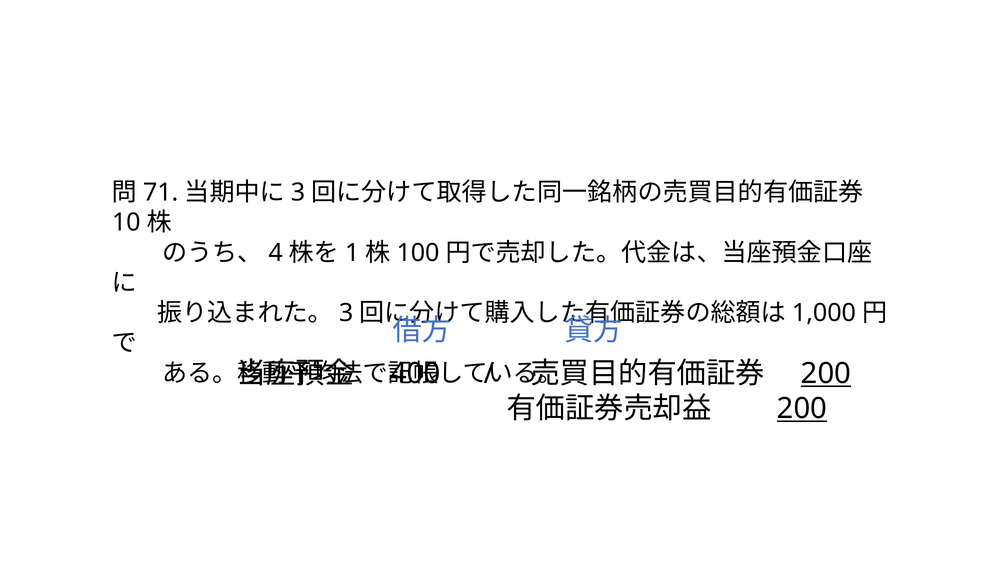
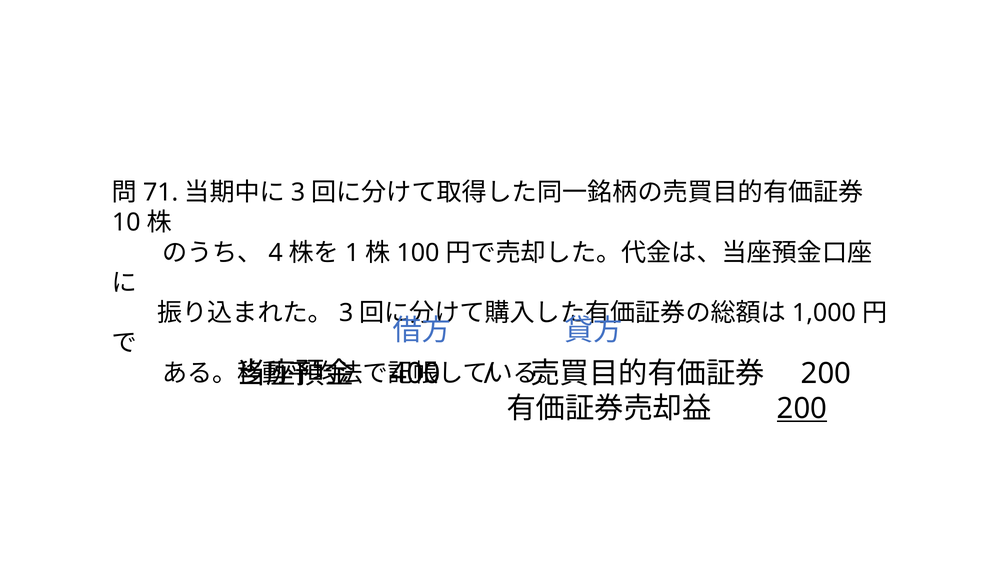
200 at (826, 373) underline: present -> none
